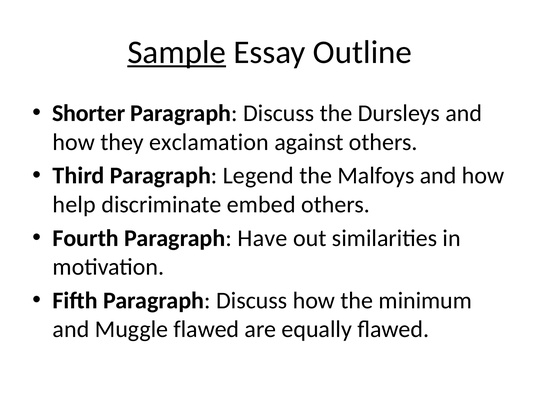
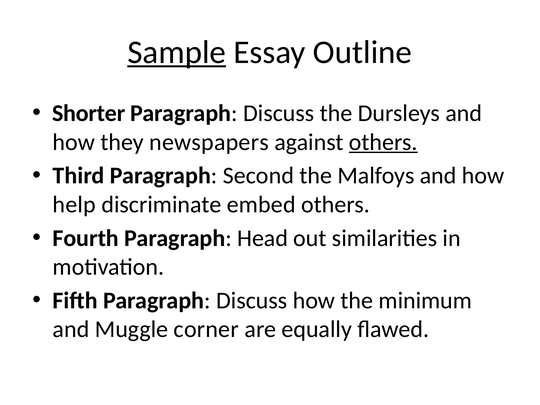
exclamation: exclamation -> newspapers
others at (383, 142) underline: none -> present
Legend: Legend -> Second
Have: Have -> Head
Muggle flawed: flawed -> corner
